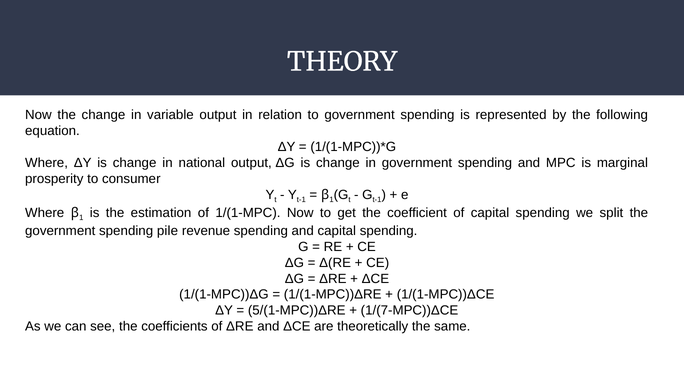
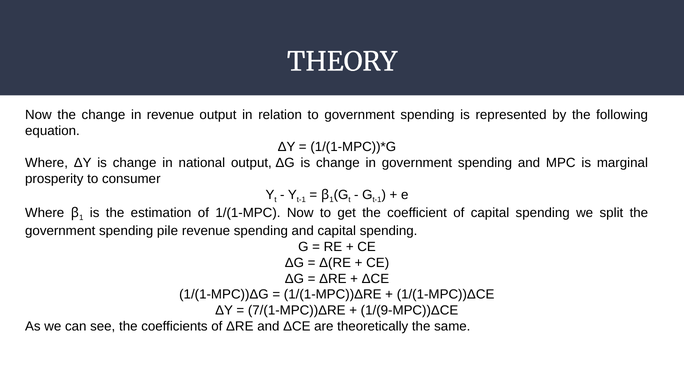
in variable: variable -> revenue
5/(1-MPC))ΔRE: 5/(1-MPC))ΔRE -> 7/(1-MPC))ΔRE
1/(7-MPC))ΔCE: 1/(7-MPC))ΔCE -> 1/(9-MPC))ΔCE
